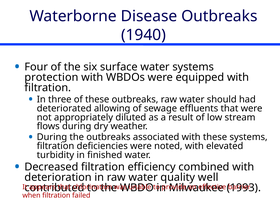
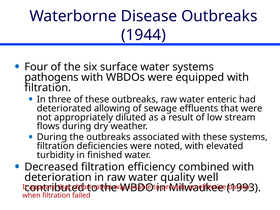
1940: 1940 -> 1944
protection: protection -> pathogens
should: should -> enteric
